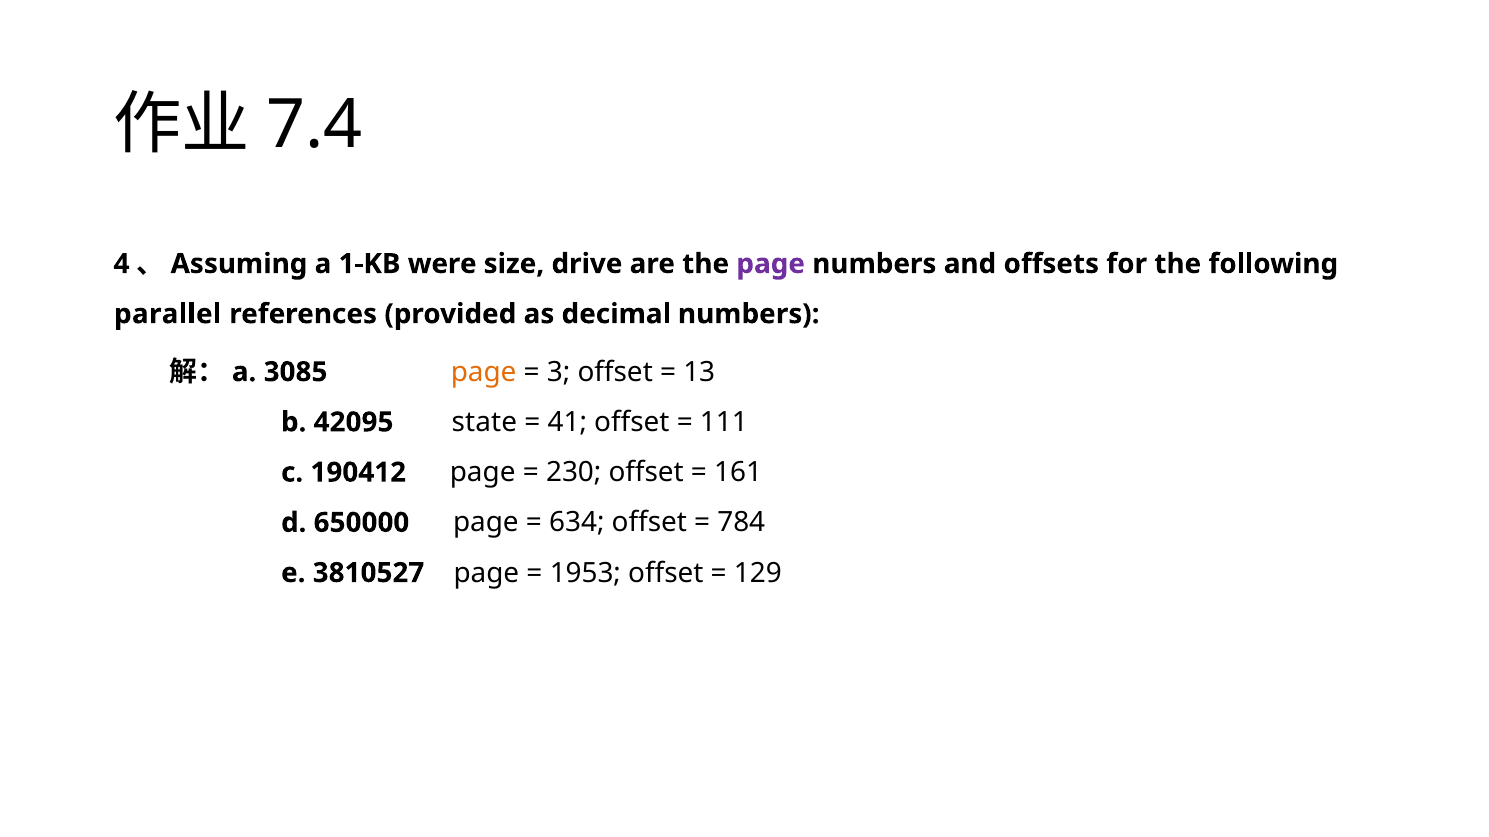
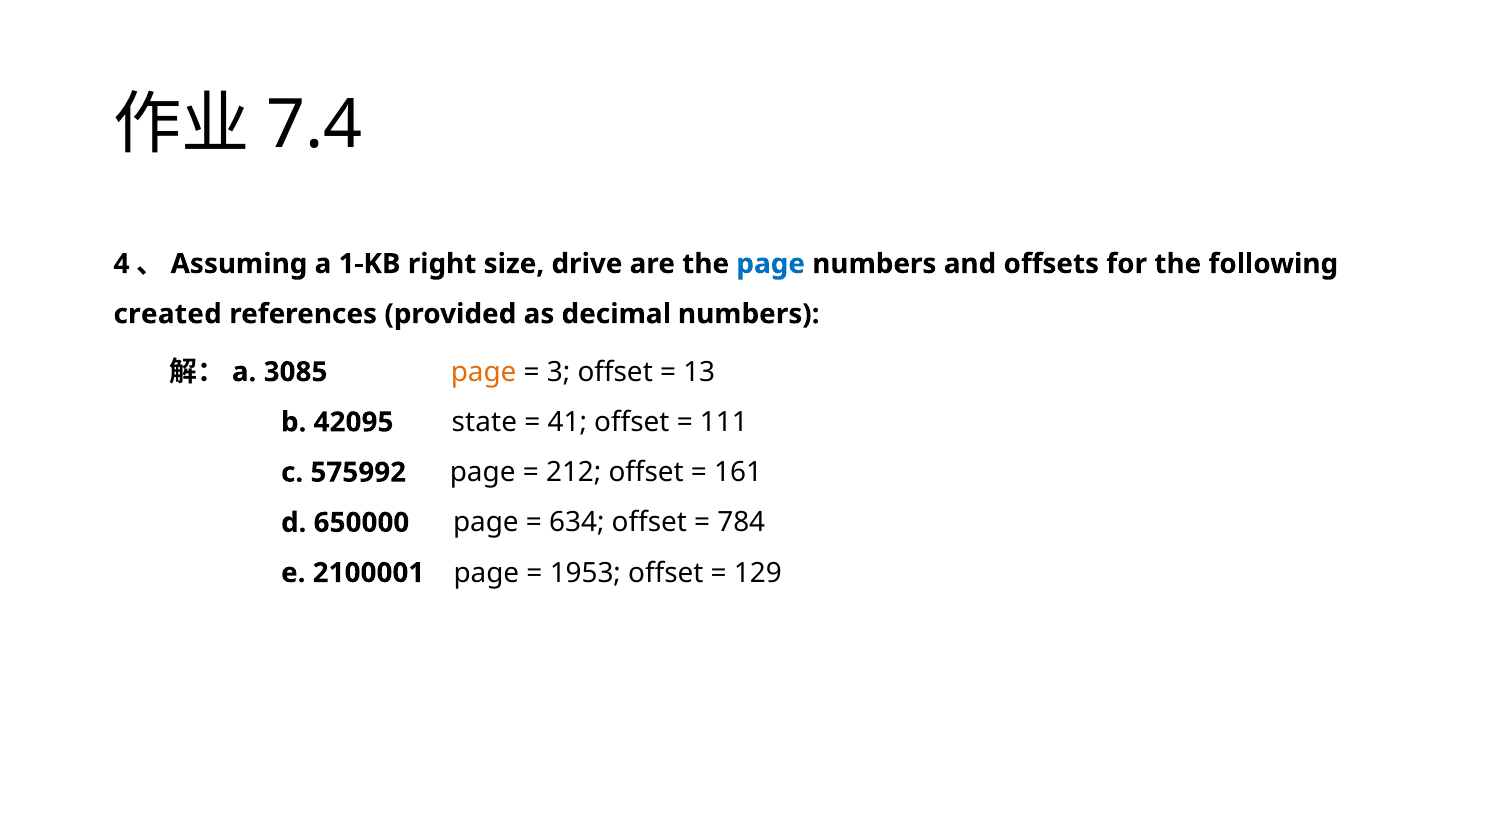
were: were -> right
page at (771, 264) colour: purple -> blue
parallel: parallel -> created
190412: 190412 -> 575992
230: 230 -> 212
3810527: 3810527 -> 2100001
